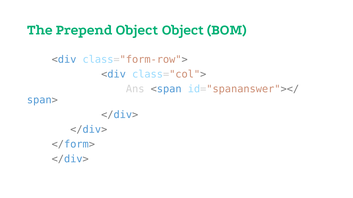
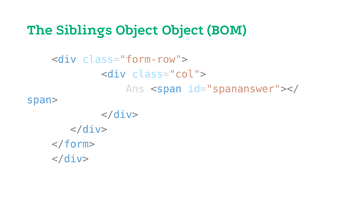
Prepend: Prepend -> Siblings
